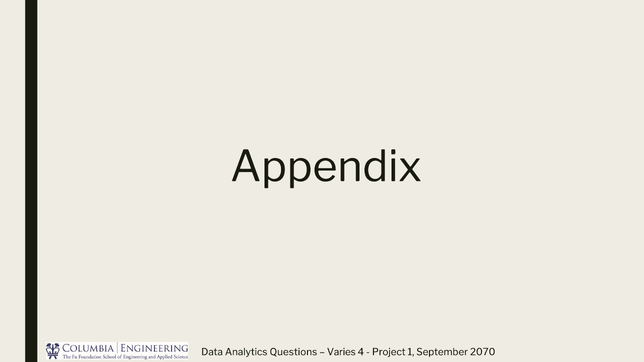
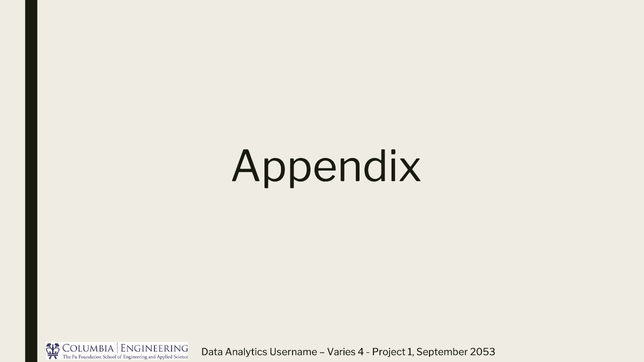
Questions: Questions -> Username
2070: 2070 -> 2053
